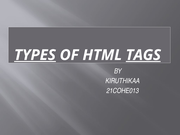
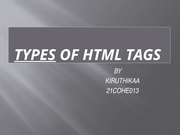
TAGS underline: present -> none
